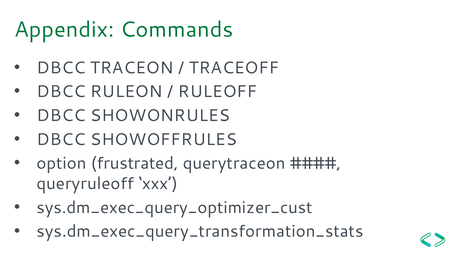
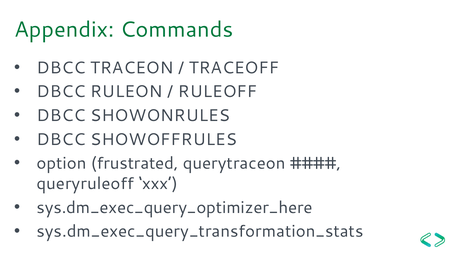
sys.dm_exec_query_optimizer_cust: sys.dm_exec_query_optimizer_cust -> sys.dm_exec_query_optimizer_here
